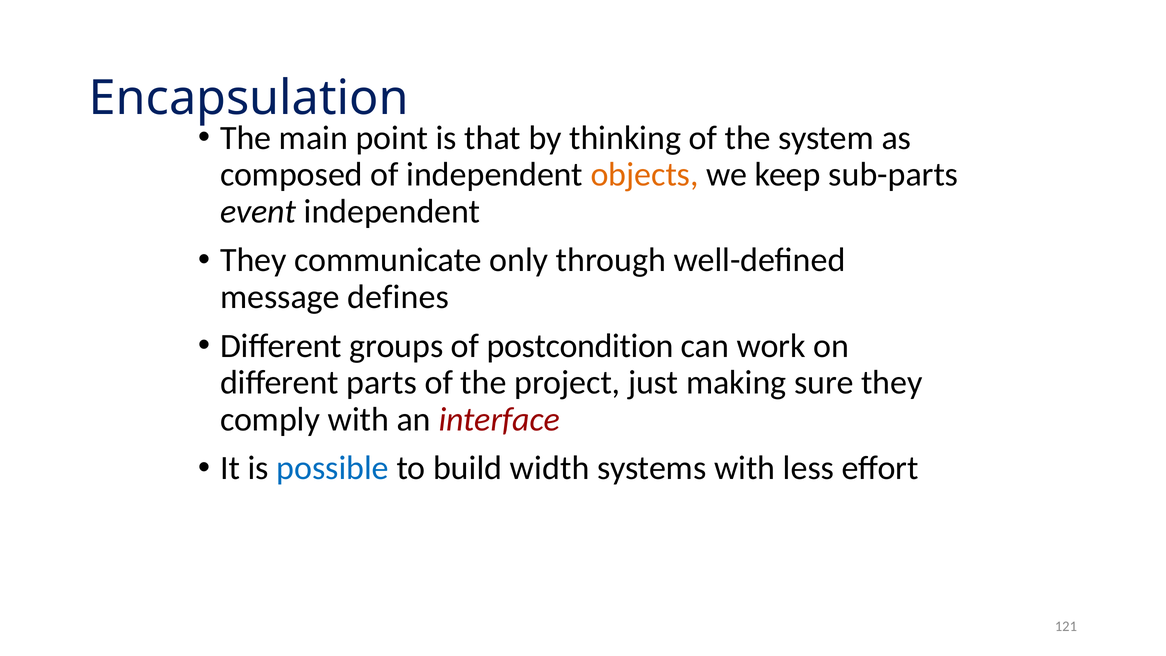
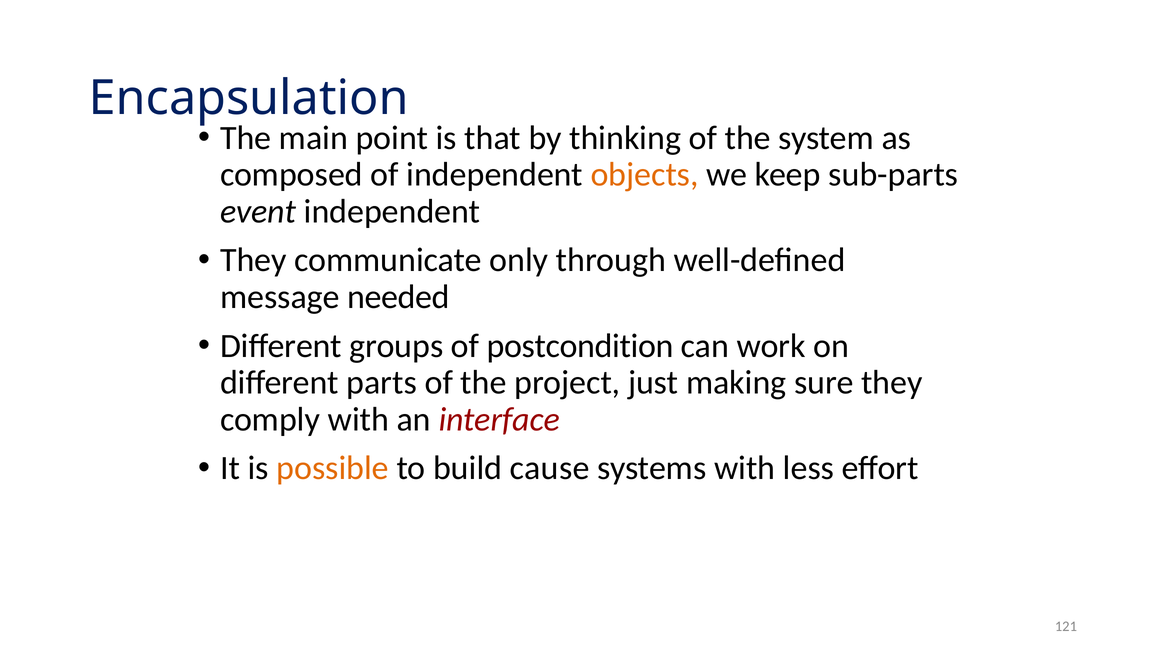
defines: defines -> needed
possible colour: blue -> orange
width: width -> cause
